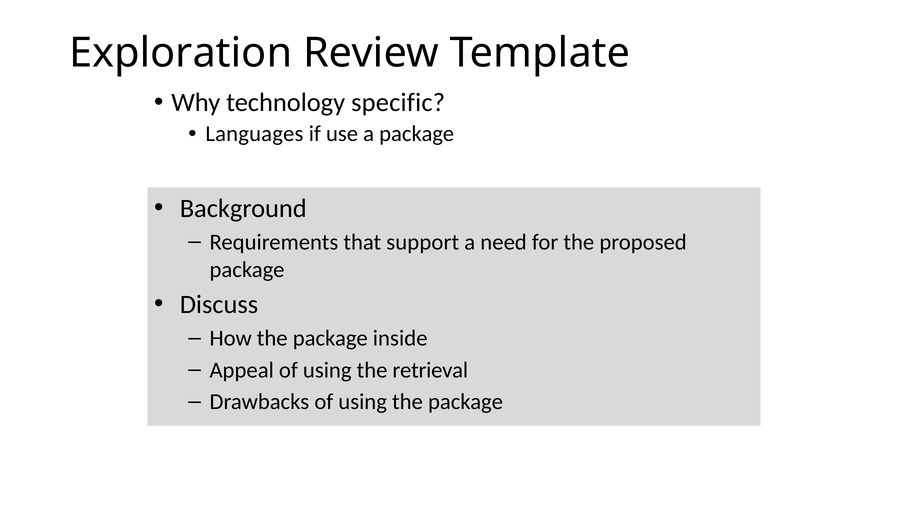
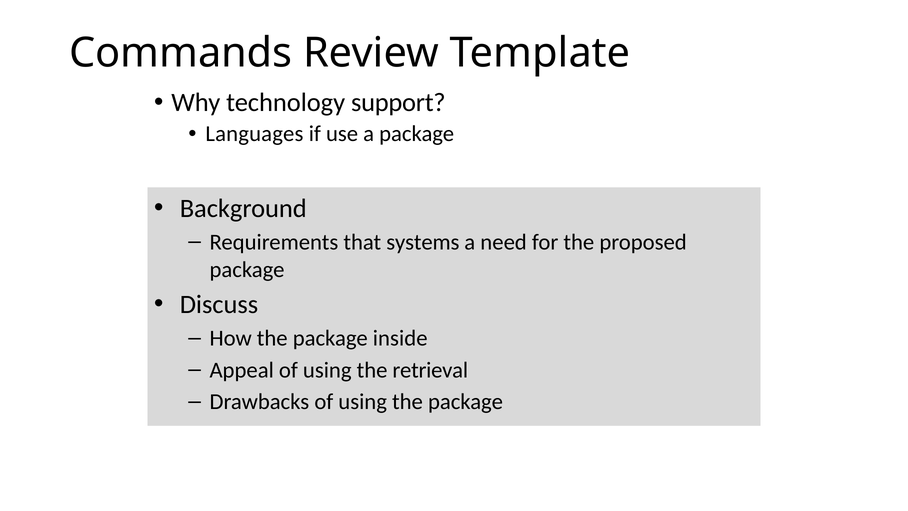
Exploration: Exploration -> Commands
specific: specific -> support
support: support -> systems
